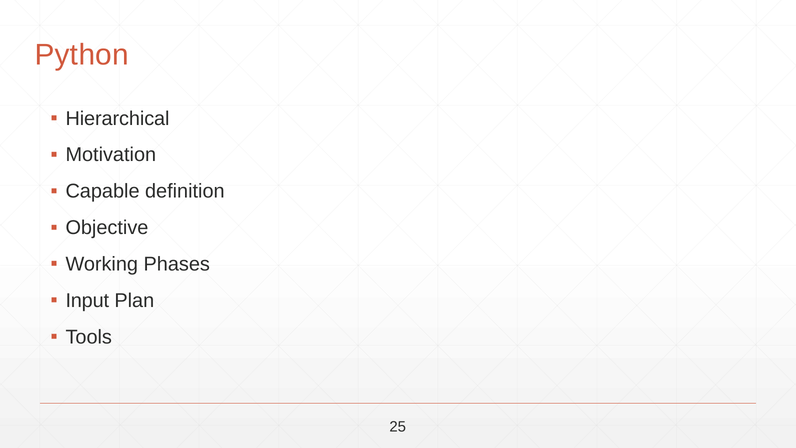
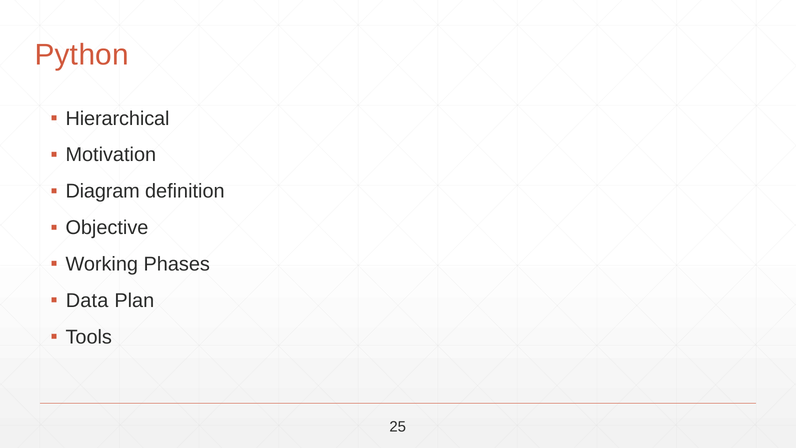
Capable: Capable -> Diagram
Input: Input -> Data
